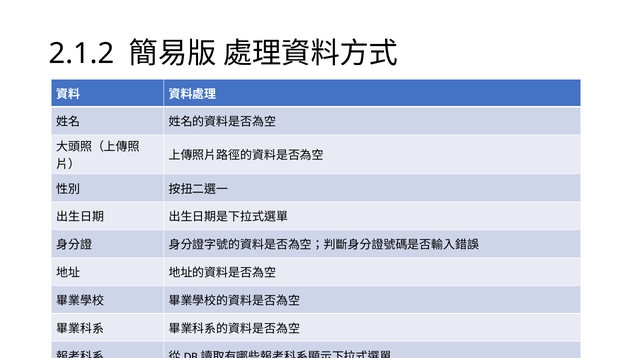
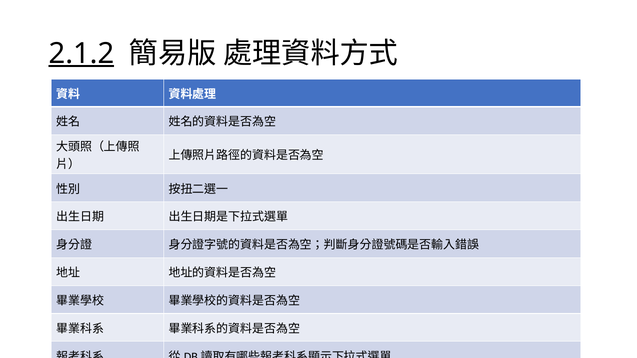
2.1.2 underline: none -> present
